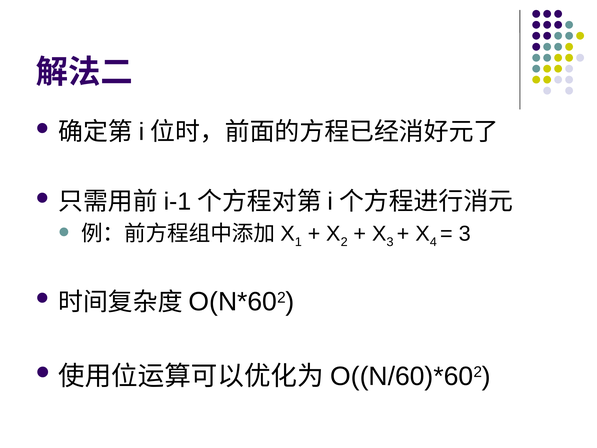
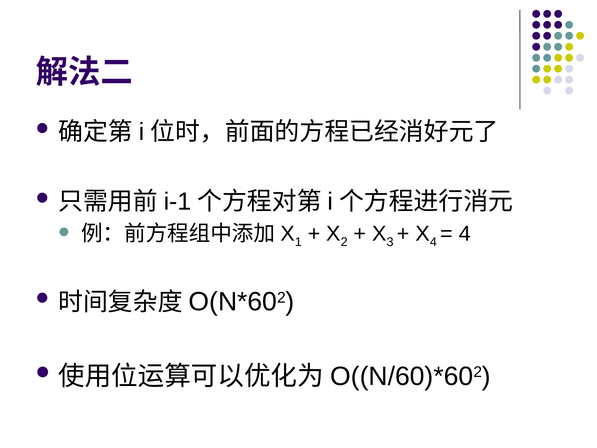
3 at (465, 233): 3 -> 4
